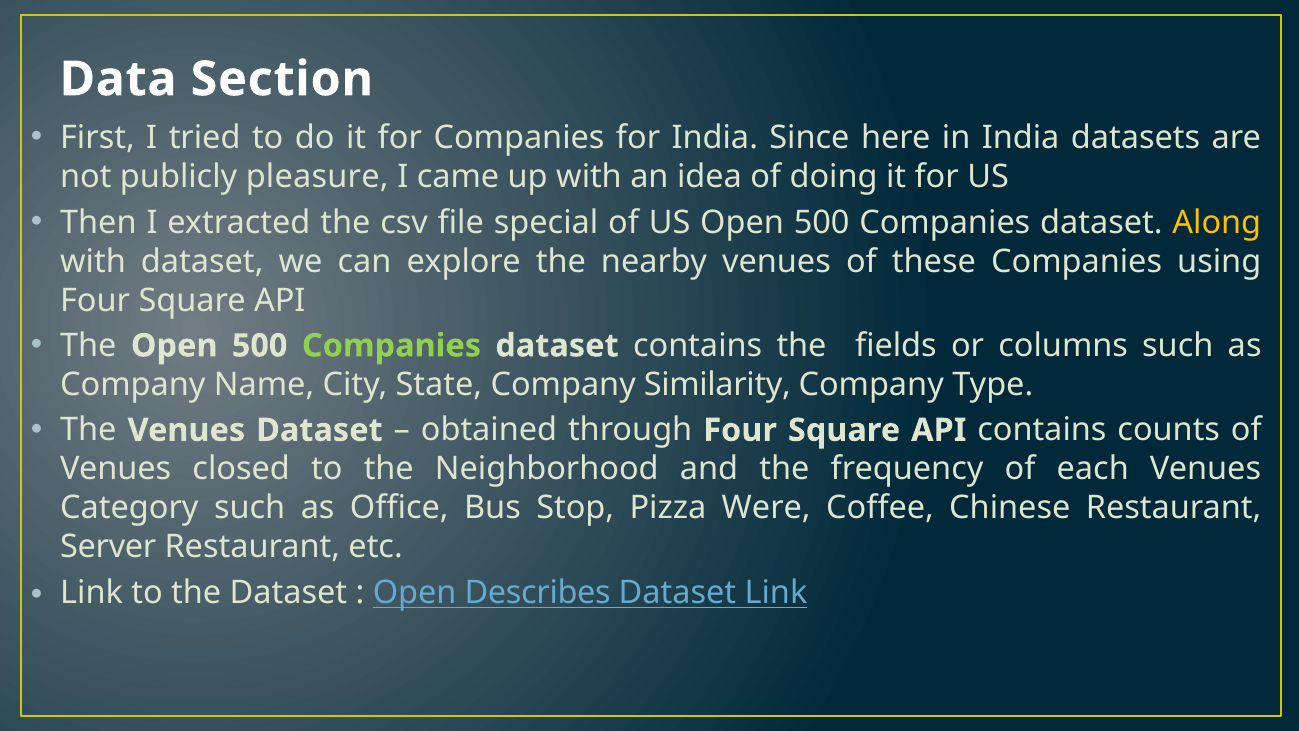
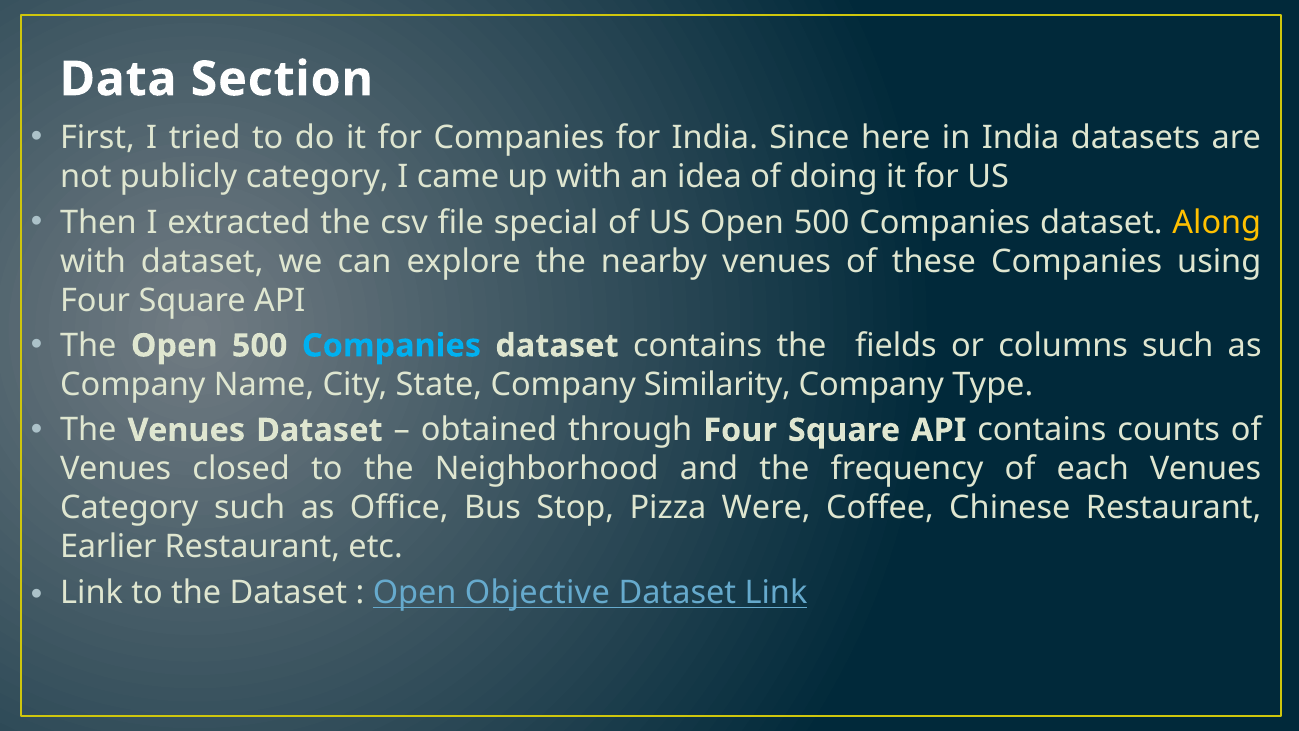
publicly pleasure: pleasure -> category
Companies at (391, 346) colour: light green -> light blue
Server: Server -> Earlier
Describes: Describes -> Objective
